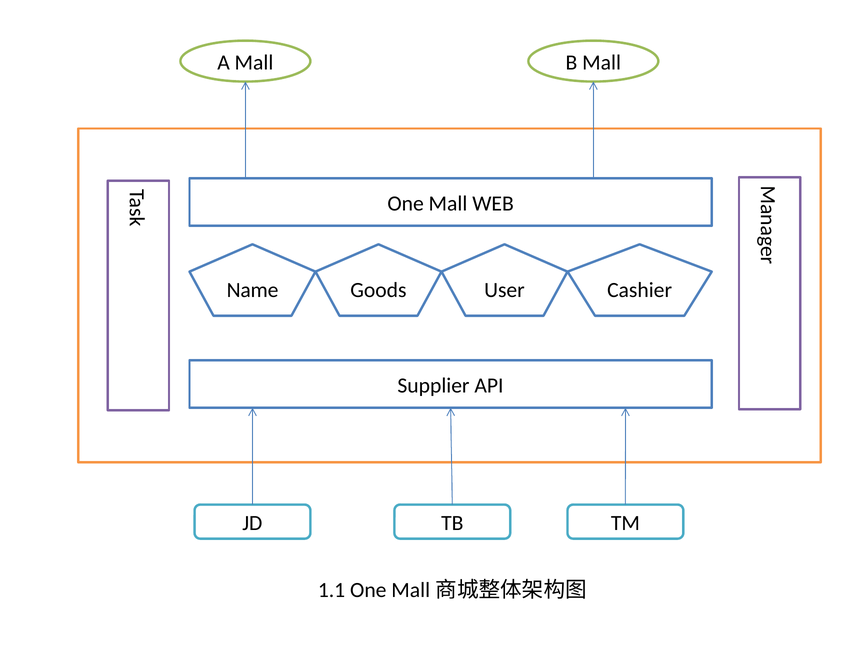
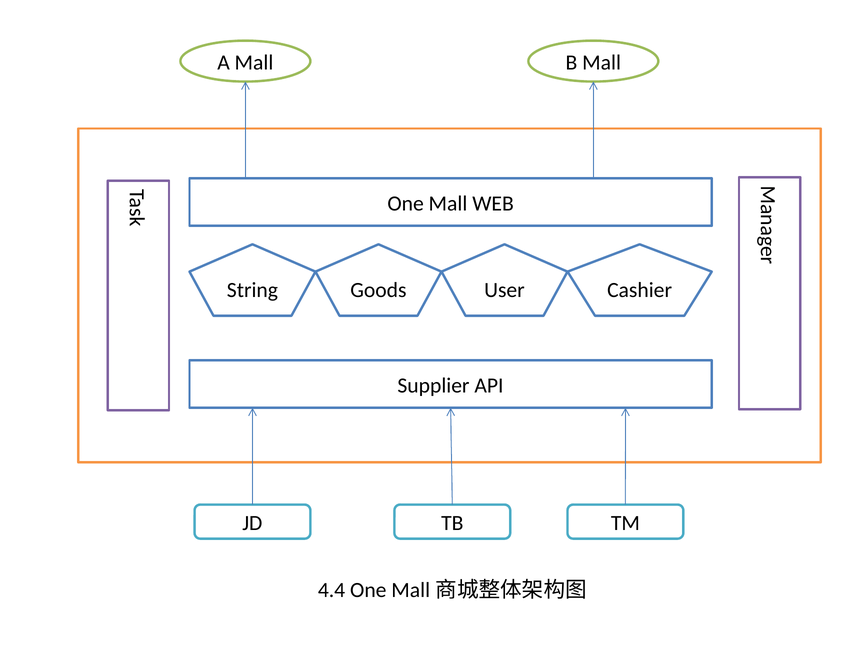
Name: Name -> String
1.1: 1.1 -> 4.4
